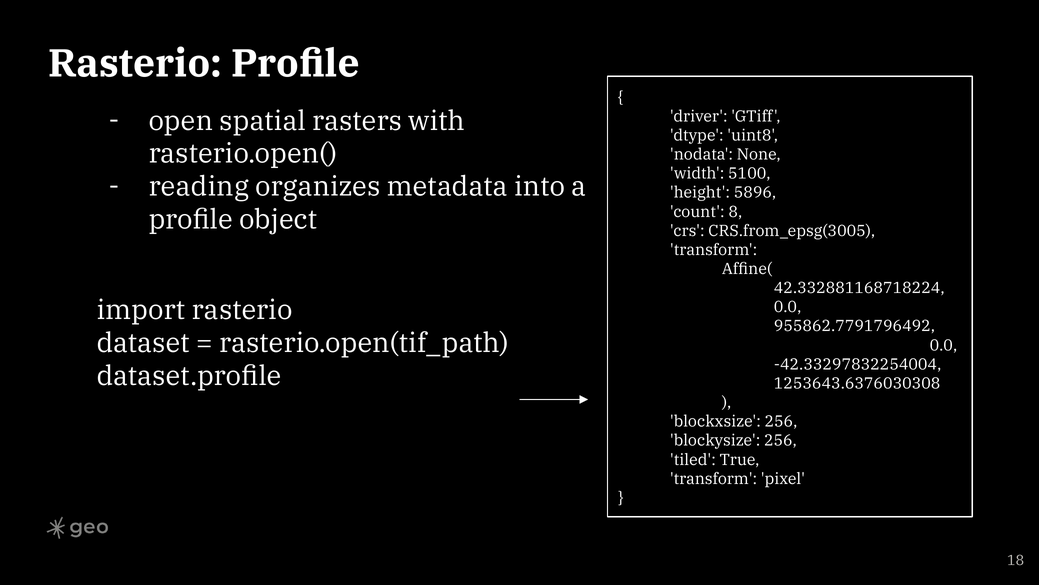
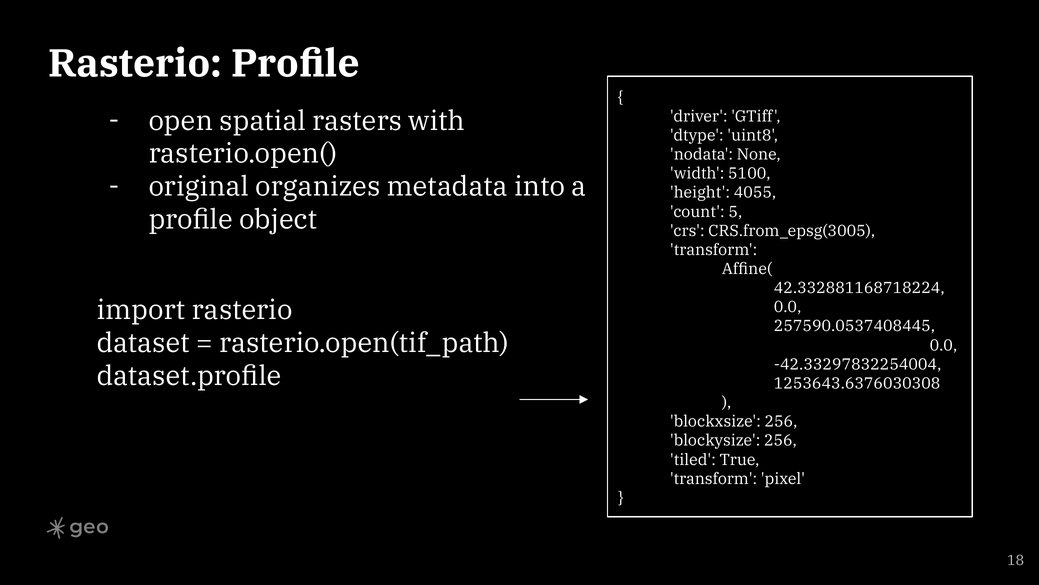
reading: reading -> original
5896: 5896 -> 4055
8: 8 -> 5
955862.7791796492: 955862.7791796492 -> 257590.0537408445
